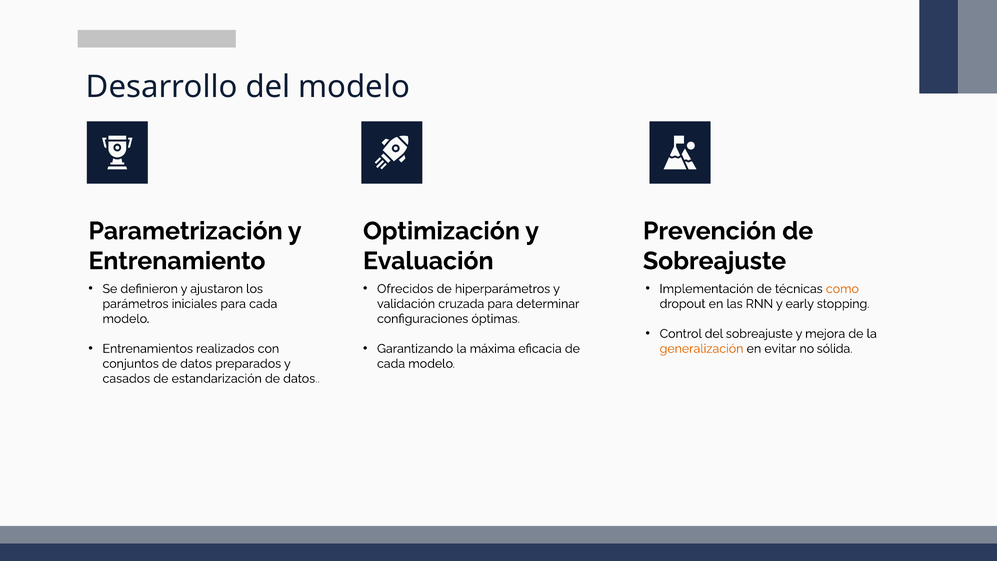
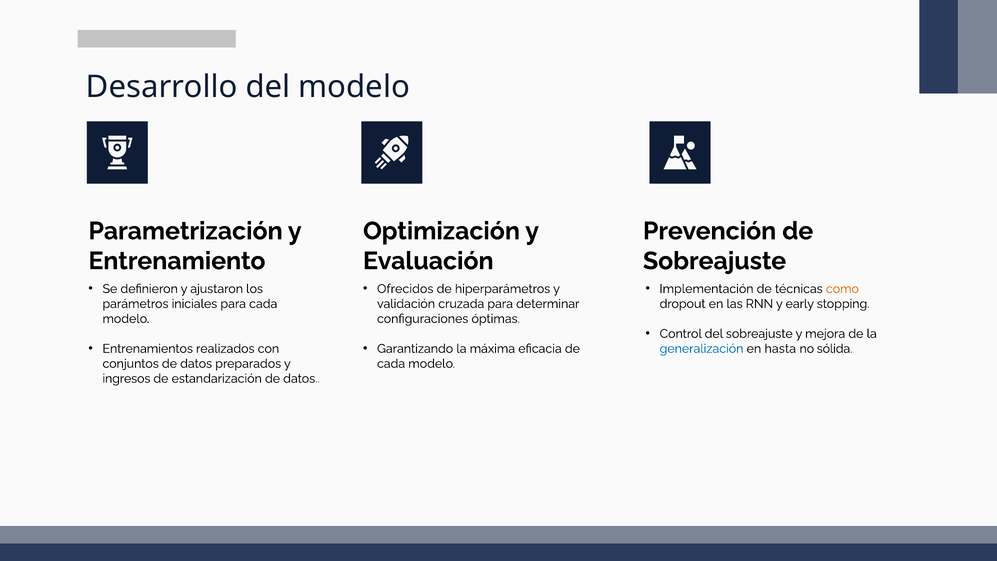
generalización colour: orange -> blue
evitar: evitar -> hasta
casados: casados -> ingresos
